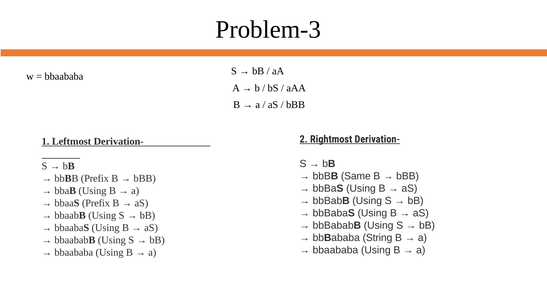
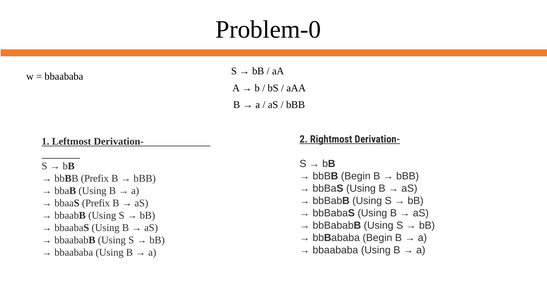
Problem-3: Problem-3 -> Problem-0
bbBB Same: Same -> Begin
bbBababa String: String -> Begin
